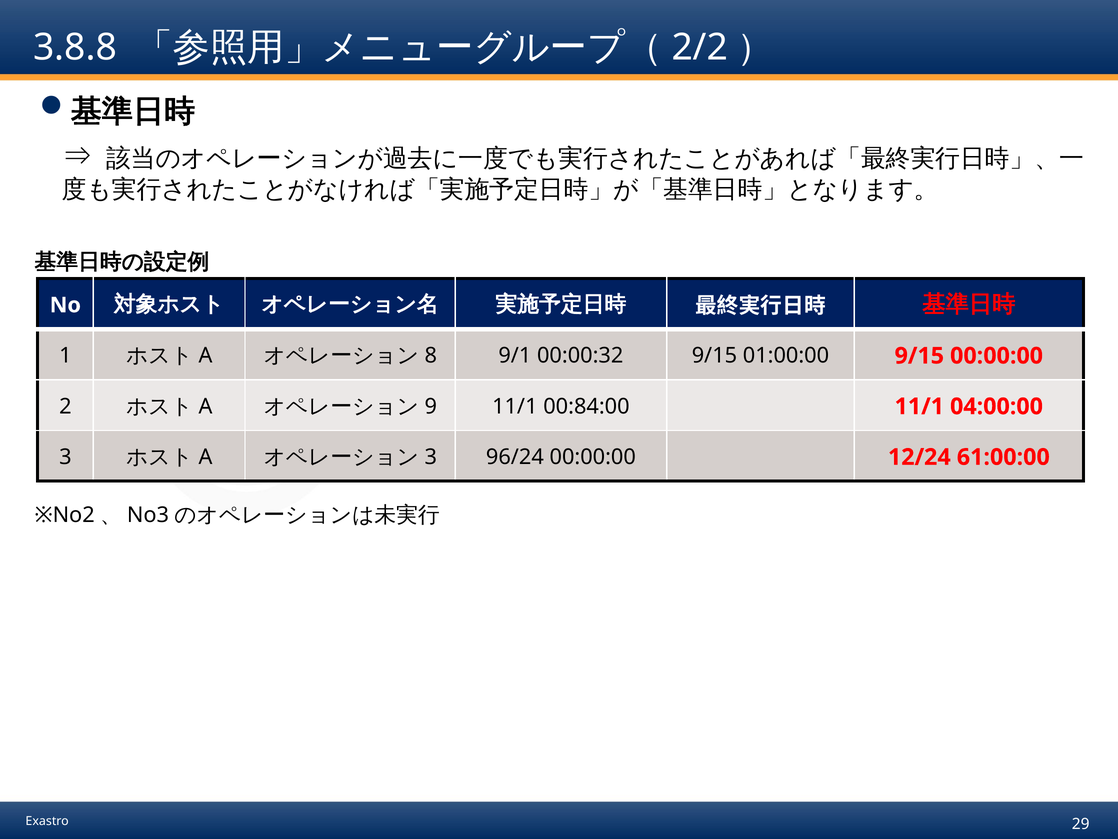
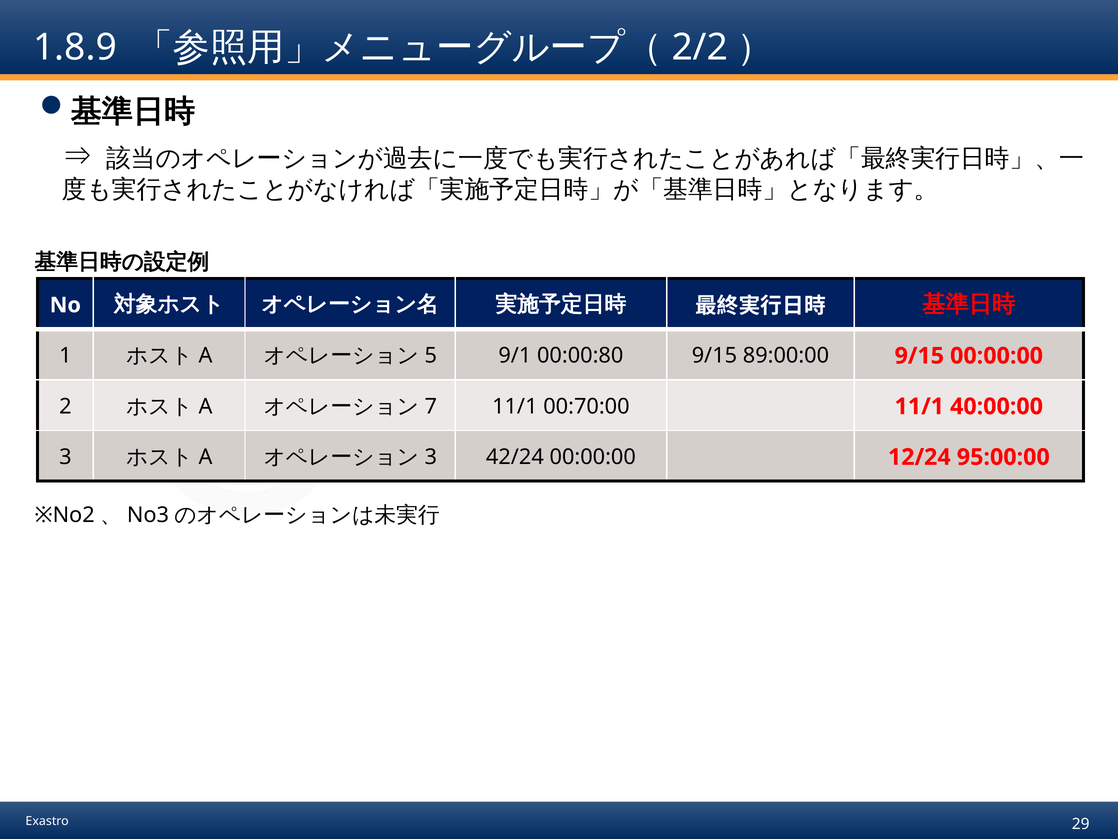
3.8.8: 3.8.8 -> 1.8.9
8: 8 -> 5
00:00:32: 00:00:32 -> 00:00:80
01:00:00: 01:00:00 -> 89:00:00
9: 9 -> 7
00:84:00: 00:84:00 -> 00:70:00
04:00:00: 04:00:00 -> 40:00:00
96/24: 96/24 -> 42/24
61:00:00: 61:00:00 -> 95:00:00
